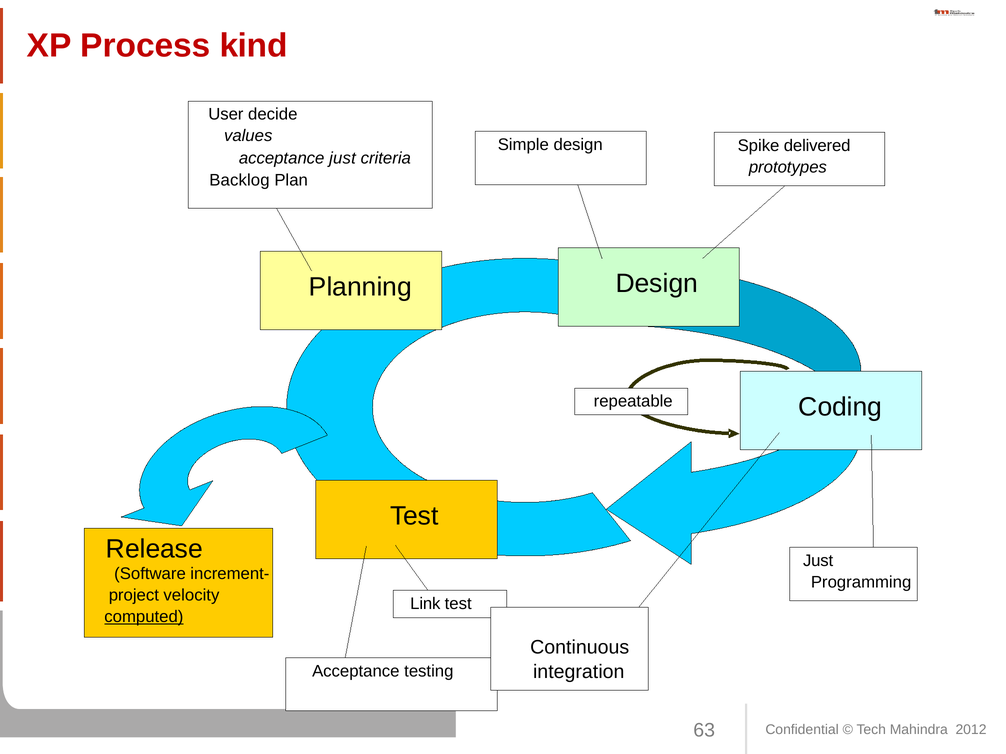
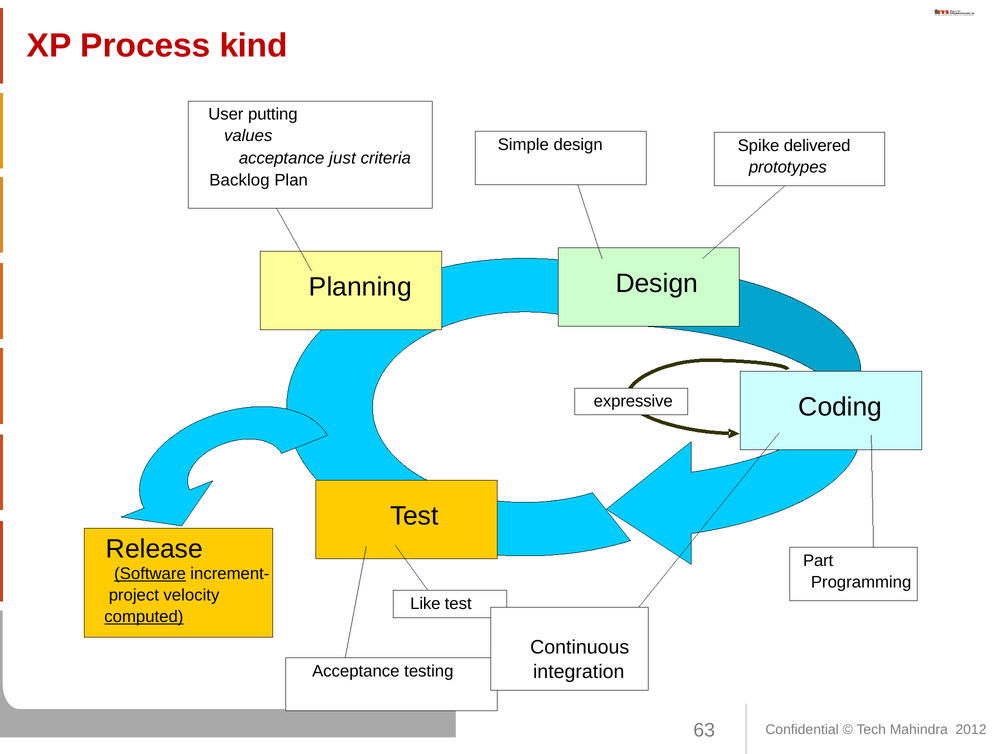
decide: decide -> putting
repeatable: repeatable -> expressive
Just at (818, 561): Just -> Part
Software underline: none -> present
Link: Link -> Like
